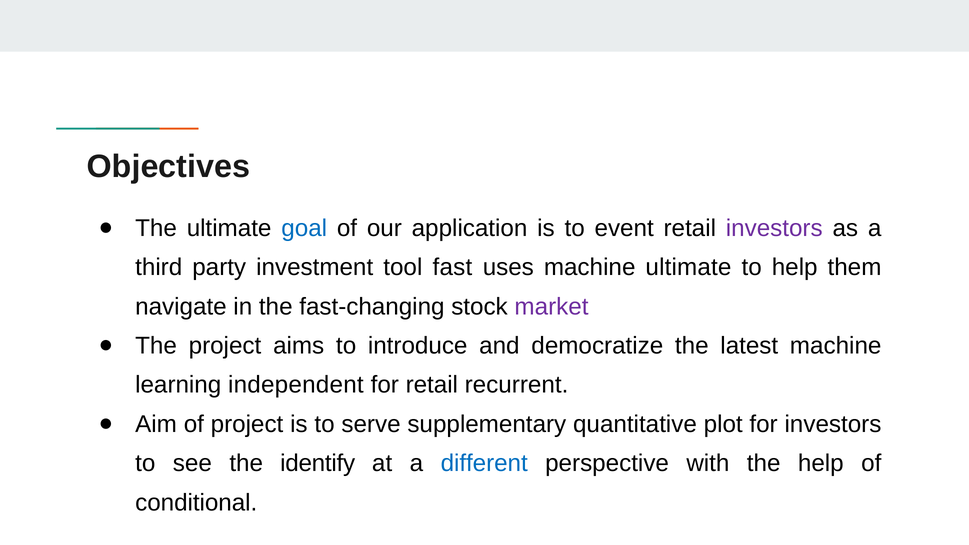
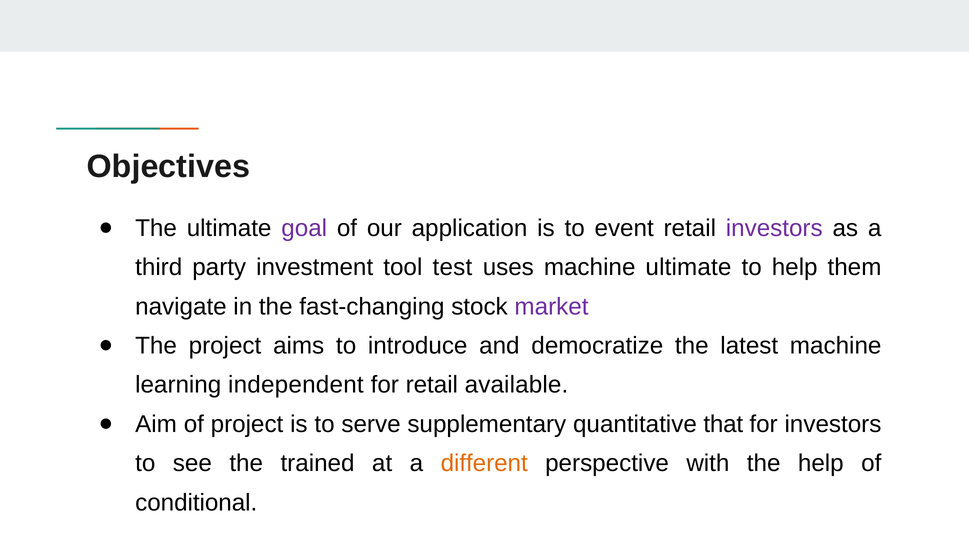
goal colour: blue -> purple
fast: fast -> test
recurrent: recurrent -> available
plot: plot -> that
identify: identify -> trained
different colour: blue -> orange
